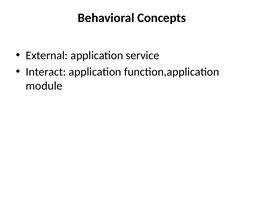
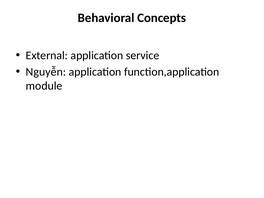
Interact: Interact -> Nguyễn
